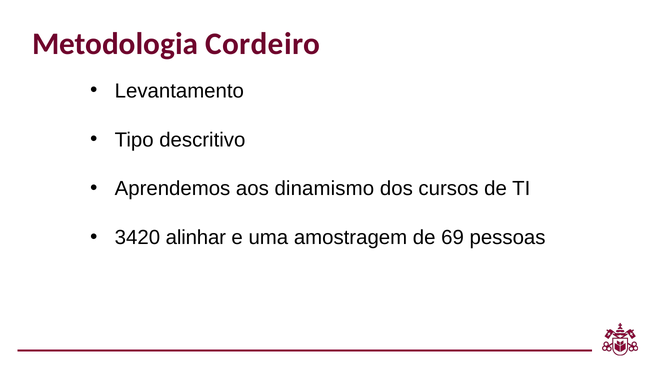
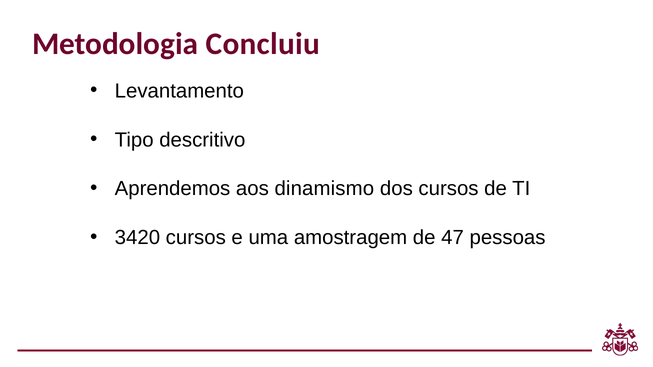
Cordeiro: Cordeiro -> Concluiu
3420 alinhar: alinhar -> cursos
69: 69 -> 47
